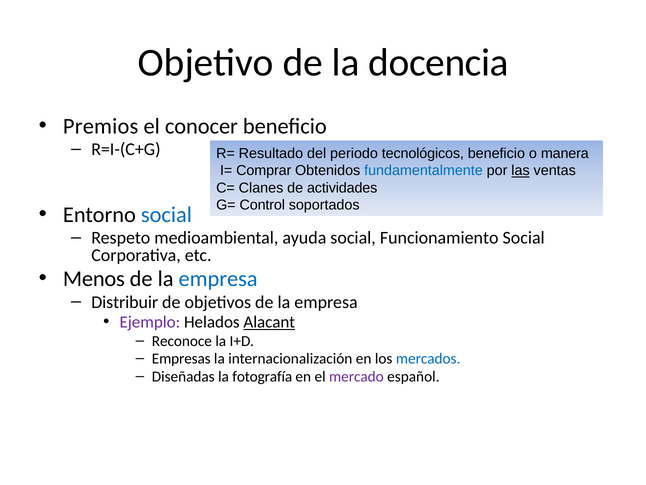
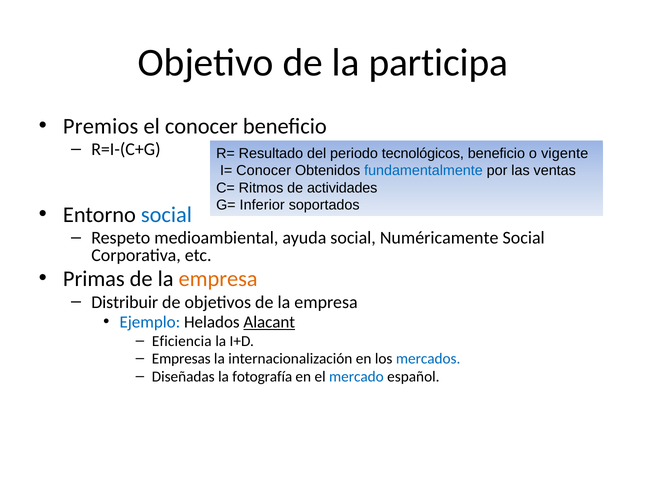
docencia: docencia -> participa
manera: manera -> vigente
I= Comprar: Comprar -> Conocer
las underline: present -> none
Clanes: Clanes -> Ritmos
Control: Control -> Inferior
Funcionamiento: Funcionamiento -> Numéricamente
Menos: Menos -> Primas
empresa at (218, 279) colour: blue -> orange
Ejemplo colour: purple -> blue
Reconoce: Reconoce -> Eficiencia
mercado colour: purple -> blue
